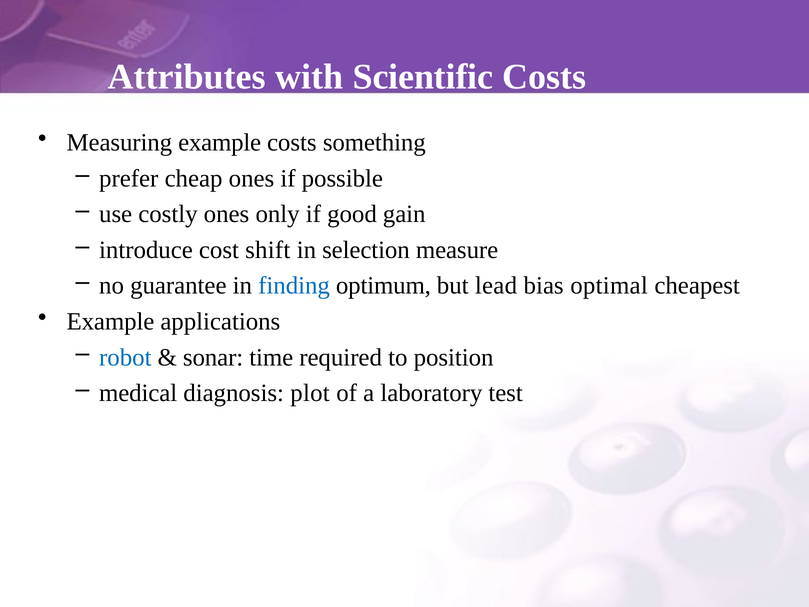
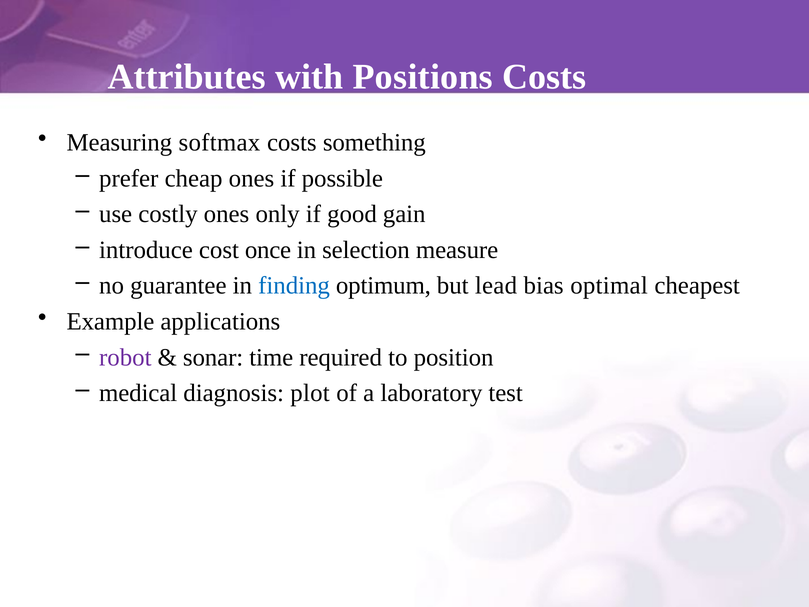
Scientific: Scientific -> Positions
Measuring example: example -> softmax
shift: shift -> once
robot colour: blue -> purple
